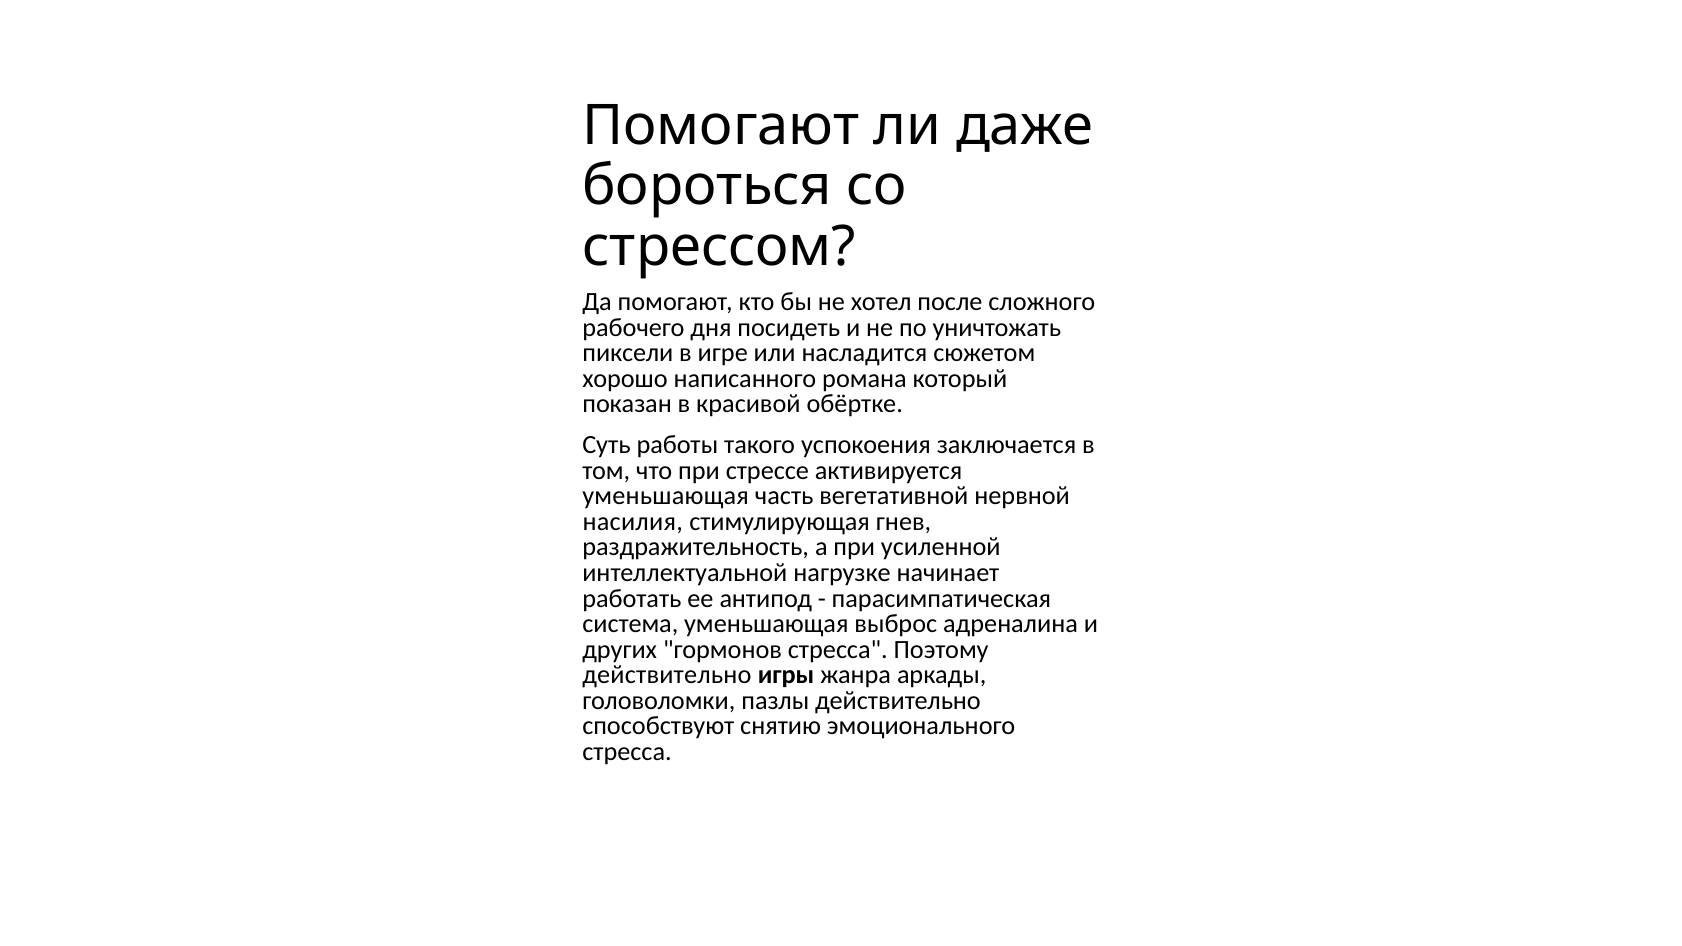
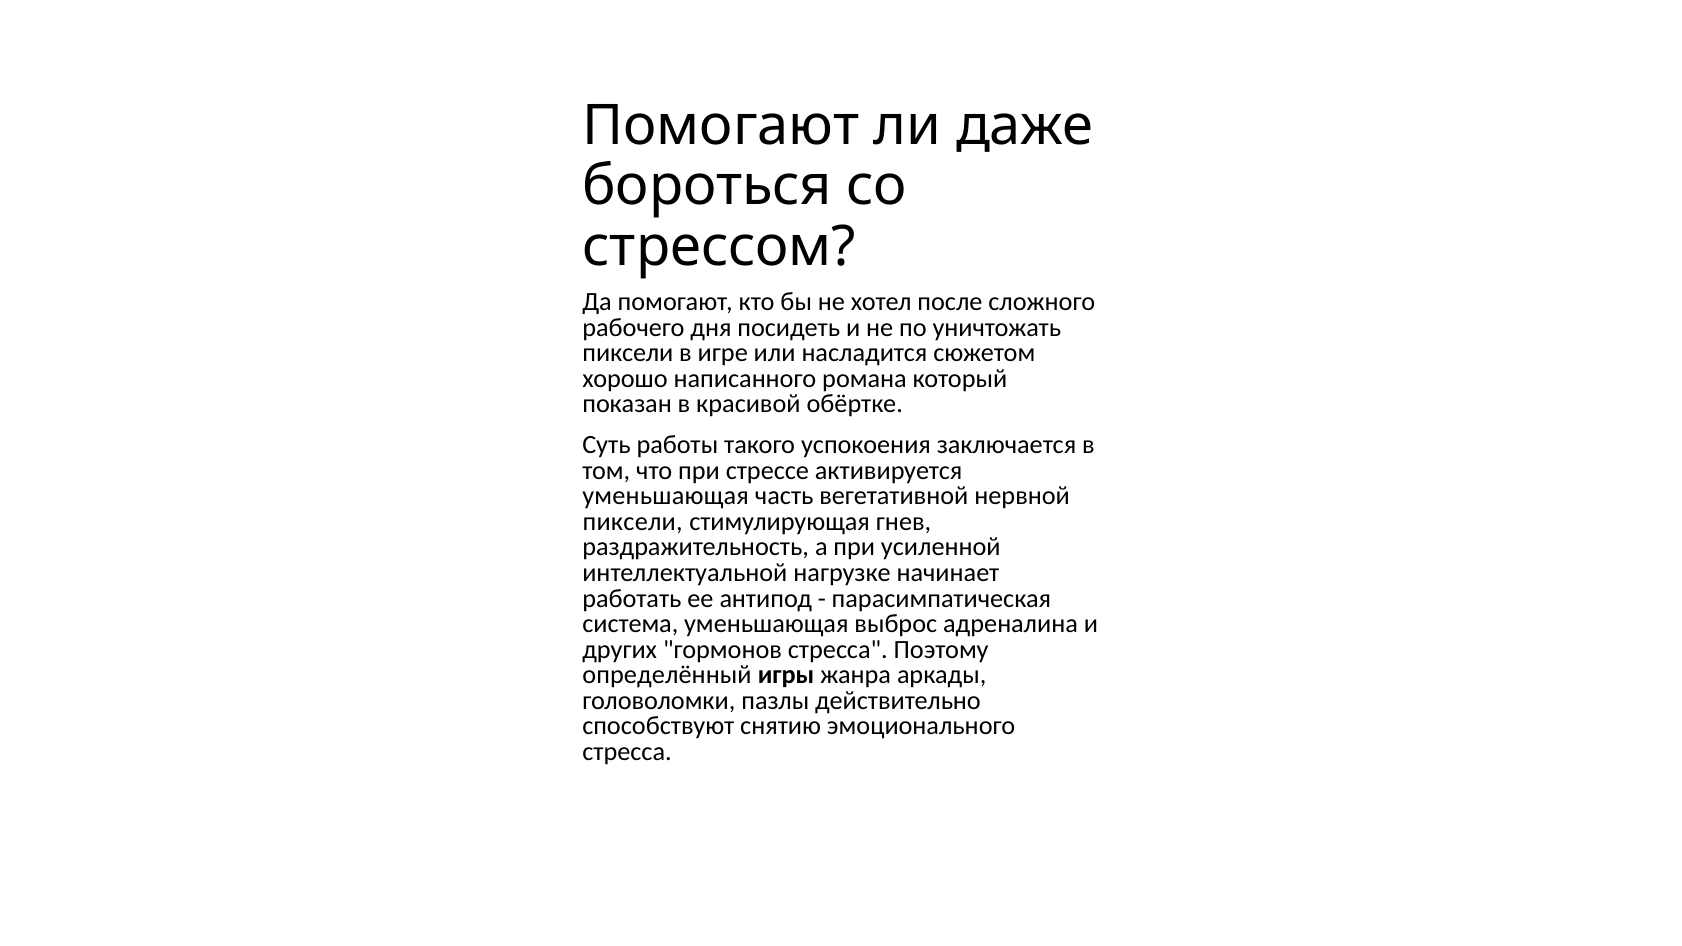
насилия at (633, 522): насилия -> пиксели
действительно at (667, 675): действительно -> определённый
